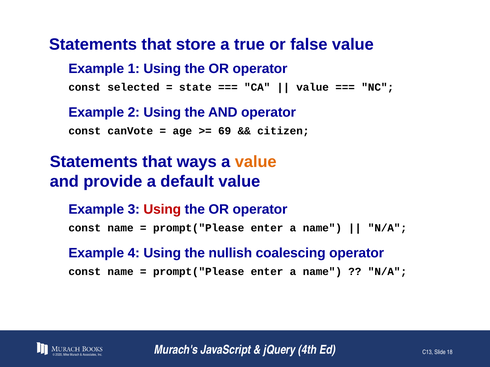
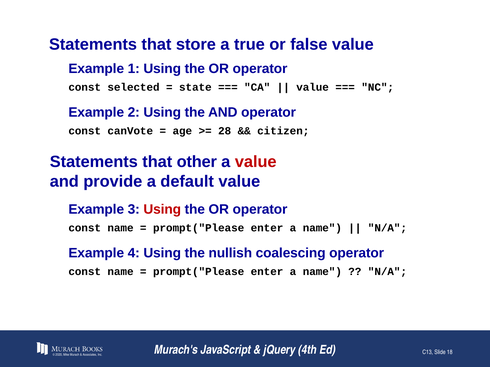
69: 69 -> 28
ways: ways -> other
value at (256, 162) colour: orange -> red
